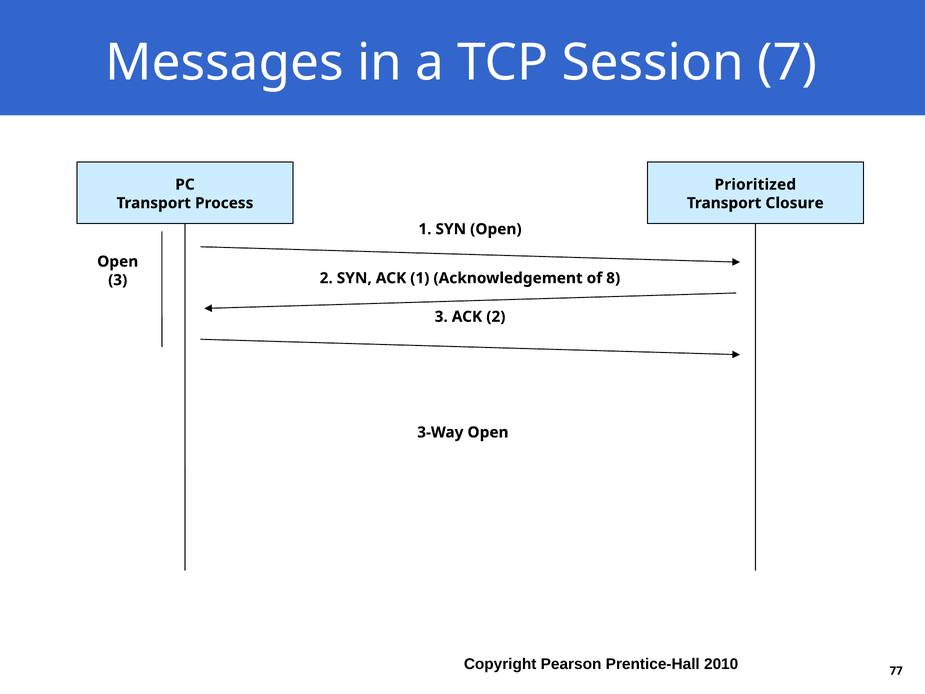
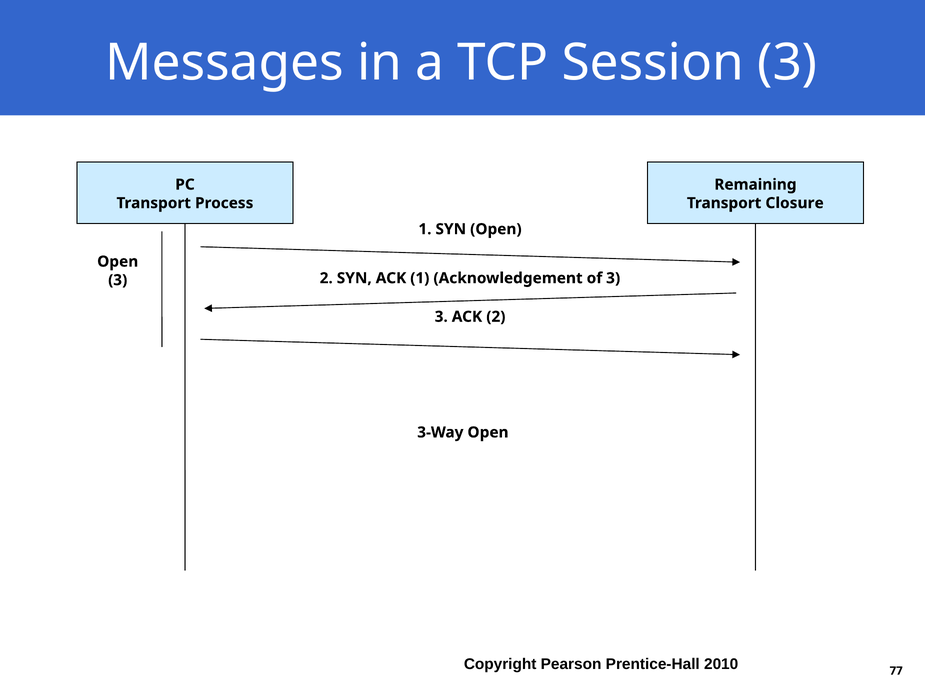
Session 7: 7 -> 3
Prioritized: Prioritized -> Remaining
of 8: 8 -> 3
